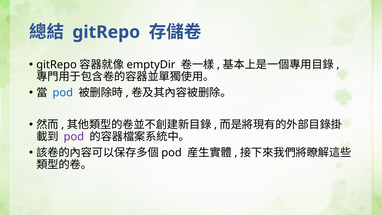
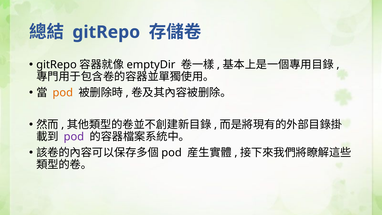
pod at (63, 93) colour: blue -> orange
